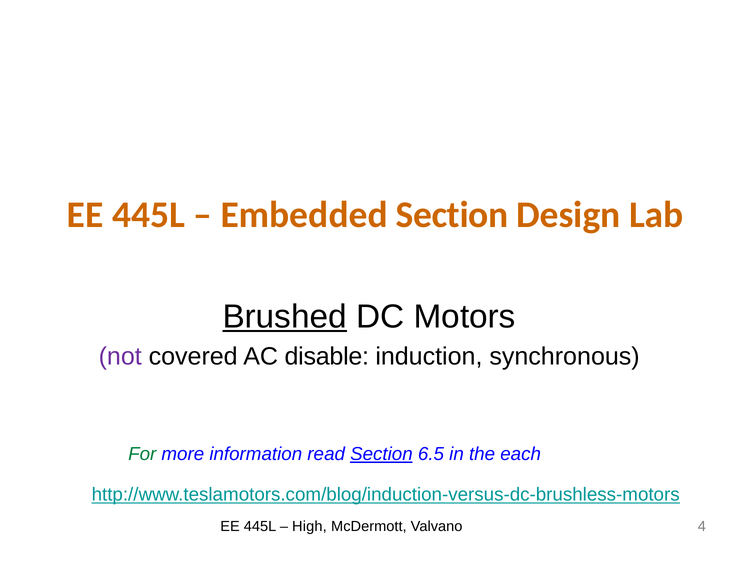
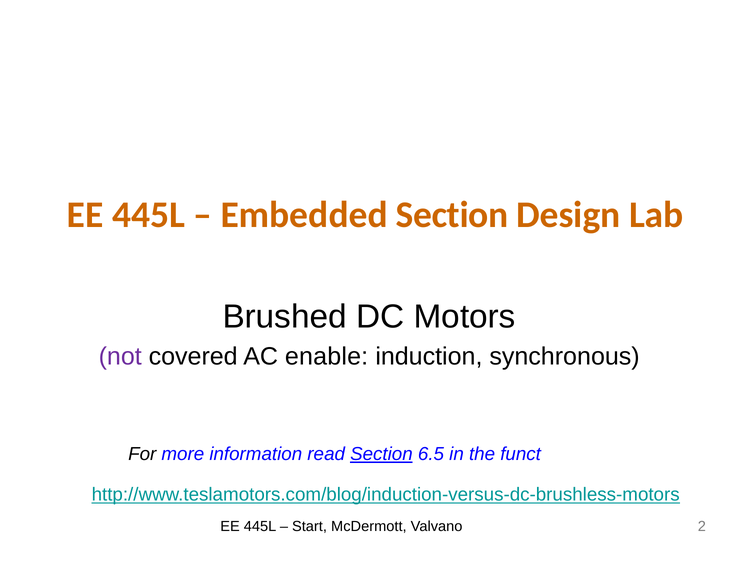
Brushed underline: present -> none
disable: disable -> enable
For colour: green -> black
each: each -> funct
High: High -> Start
4: 4 -> 2
